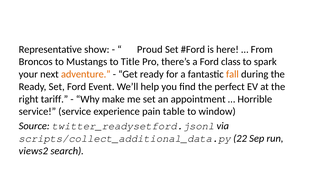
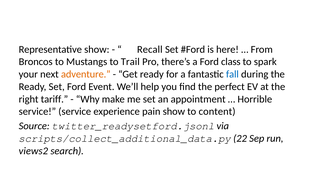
Proud: Proud -> Recall
Title: Title -> Trail
fall colour: orange -> blue
pain table: table -> show
window: window -> content
